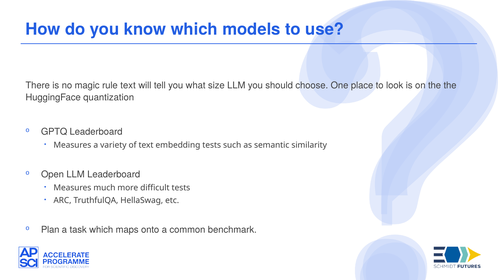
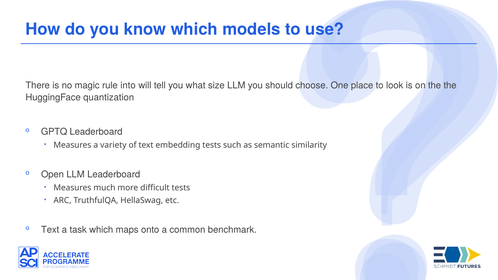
rule text: text -> into
Plan at (50, 230): Plan -> Text
